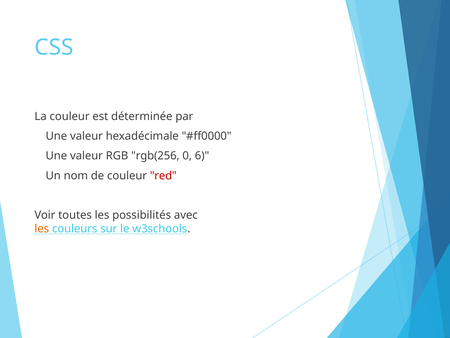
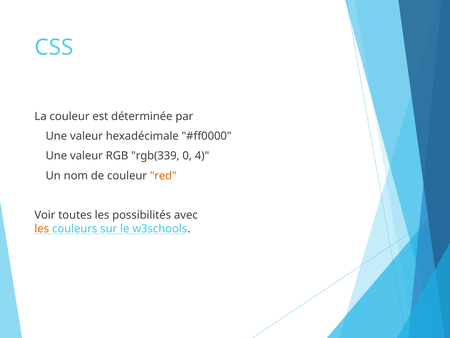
rgb(256: rgb(256 -> rgb(339
6: 6 -> 4
red colour: red -> orange
